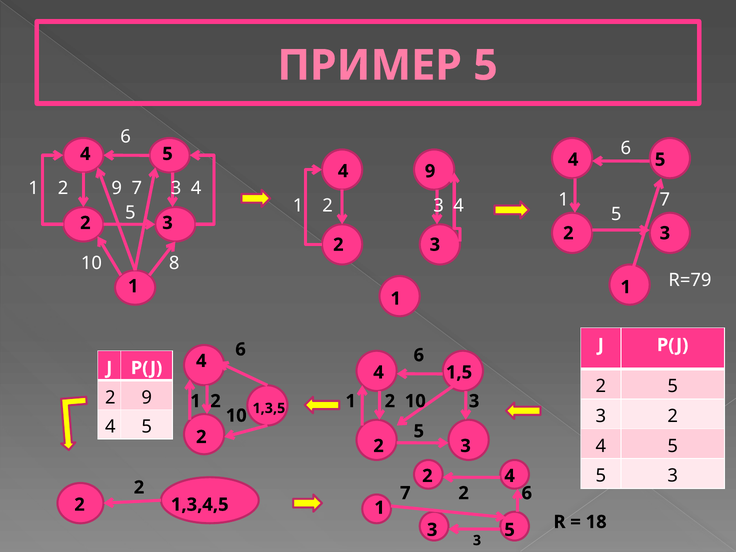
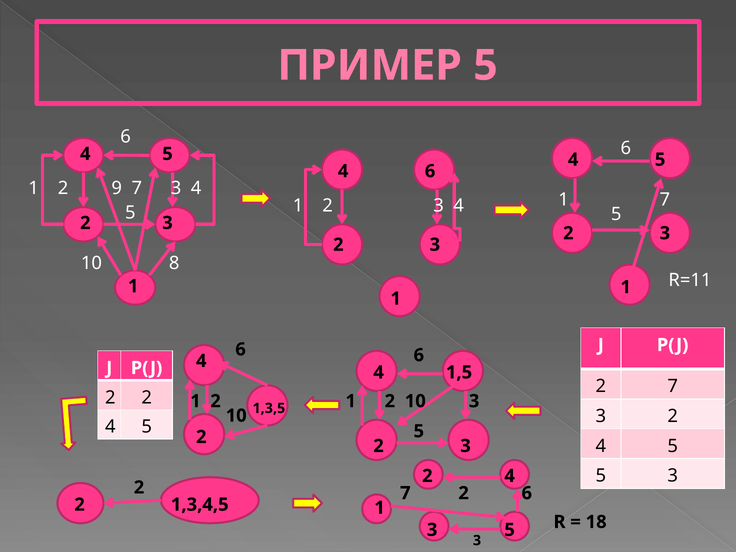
4 9: 9 -> 6
R=79: R=79 -> R=11
5 at (673, 386): 5 -> 7
9 at (147, 397): 9 -> 2
